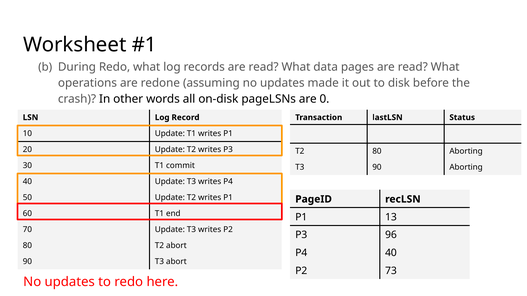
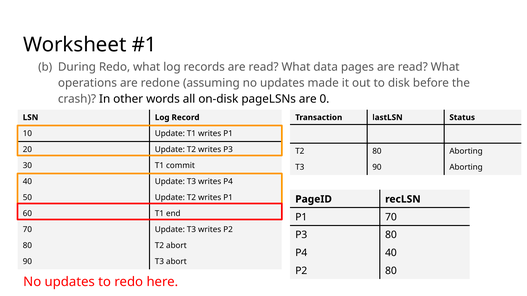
P1 13: 13 -> 70
P3 96: 96 -> 80
73 at (391, 271): 73 -> 80
